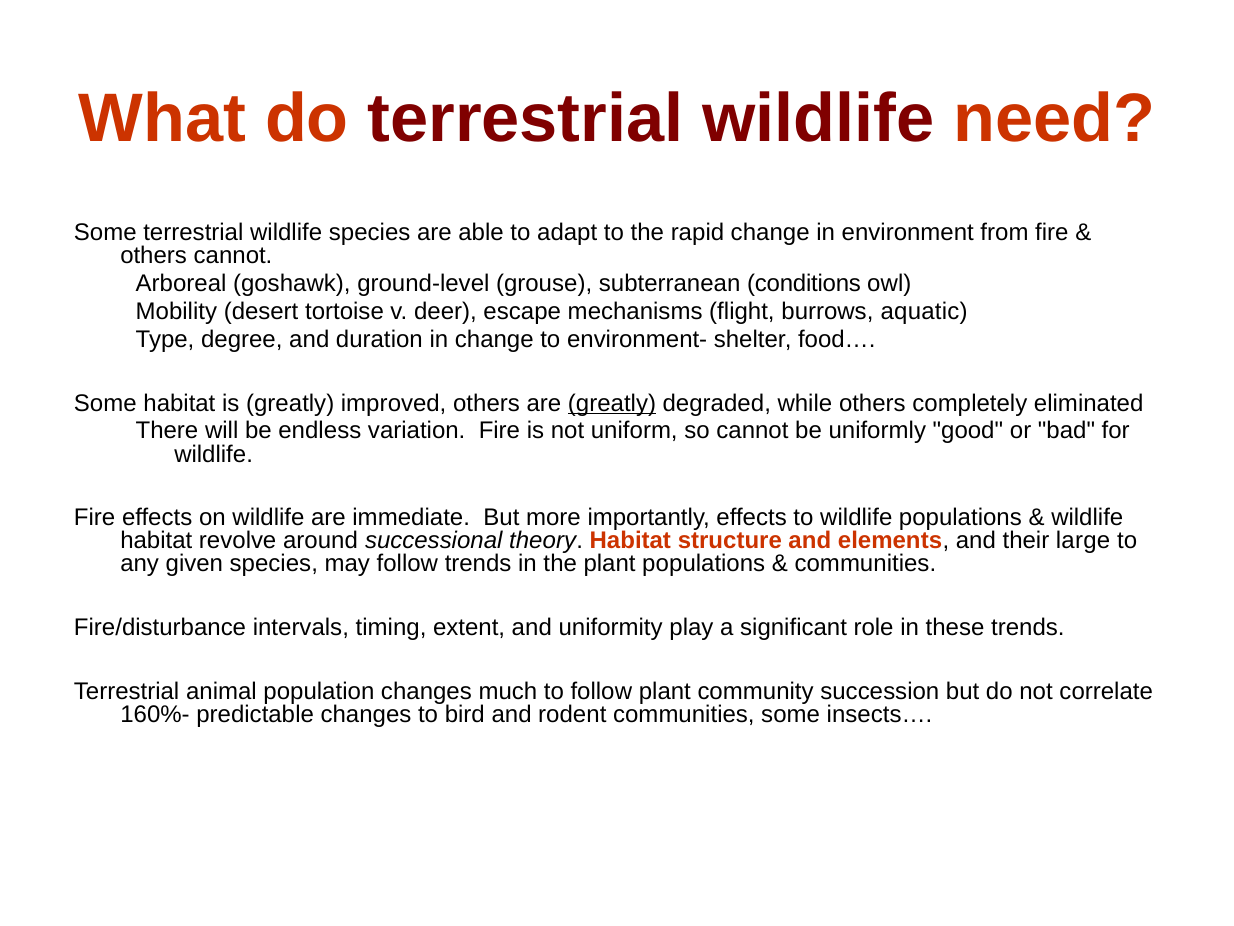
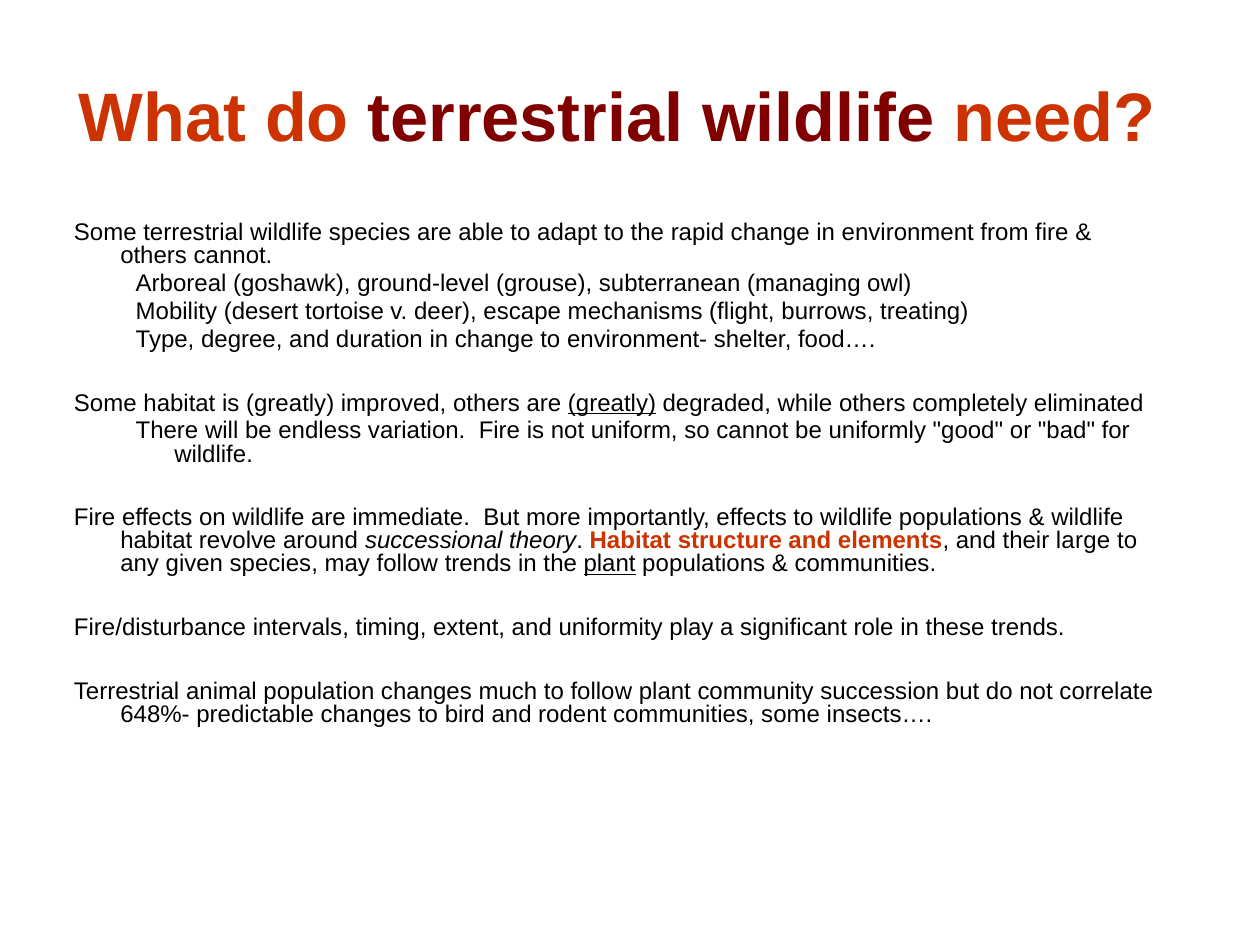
conditions: conditions -> managing
aquatic: aquatic -> treating
plant at (610, 564) underline: none -> present
160%-: 160%- -> 648%-
